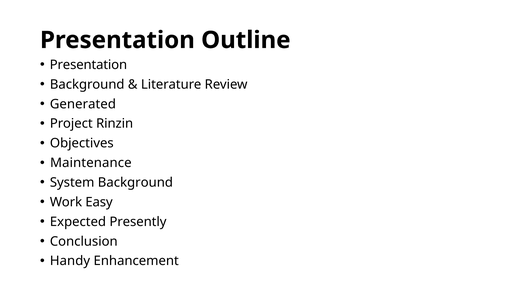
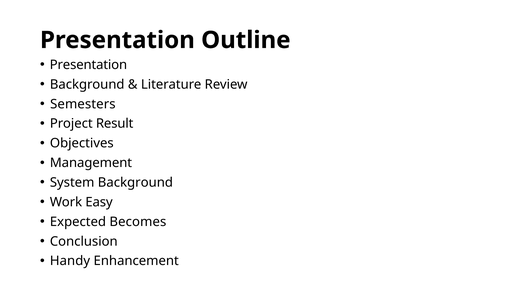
Generated: Generated -> Semesters
Rinzin: Rinzin -> Result
Maintenance: Maintenance -> Management
Presently: Presently -> Becomes
